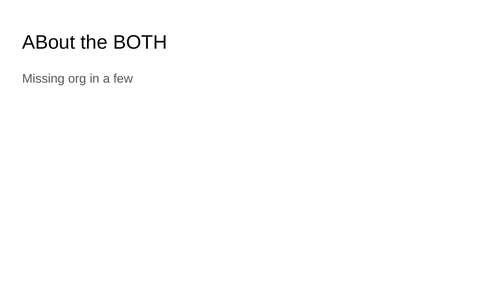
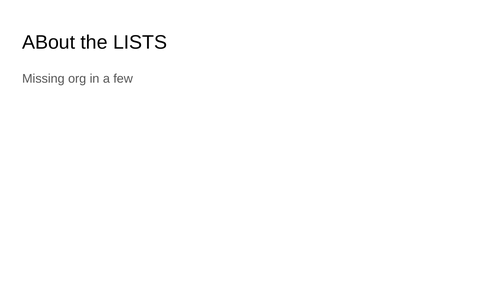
BOTH: BOTH -> LISTS
